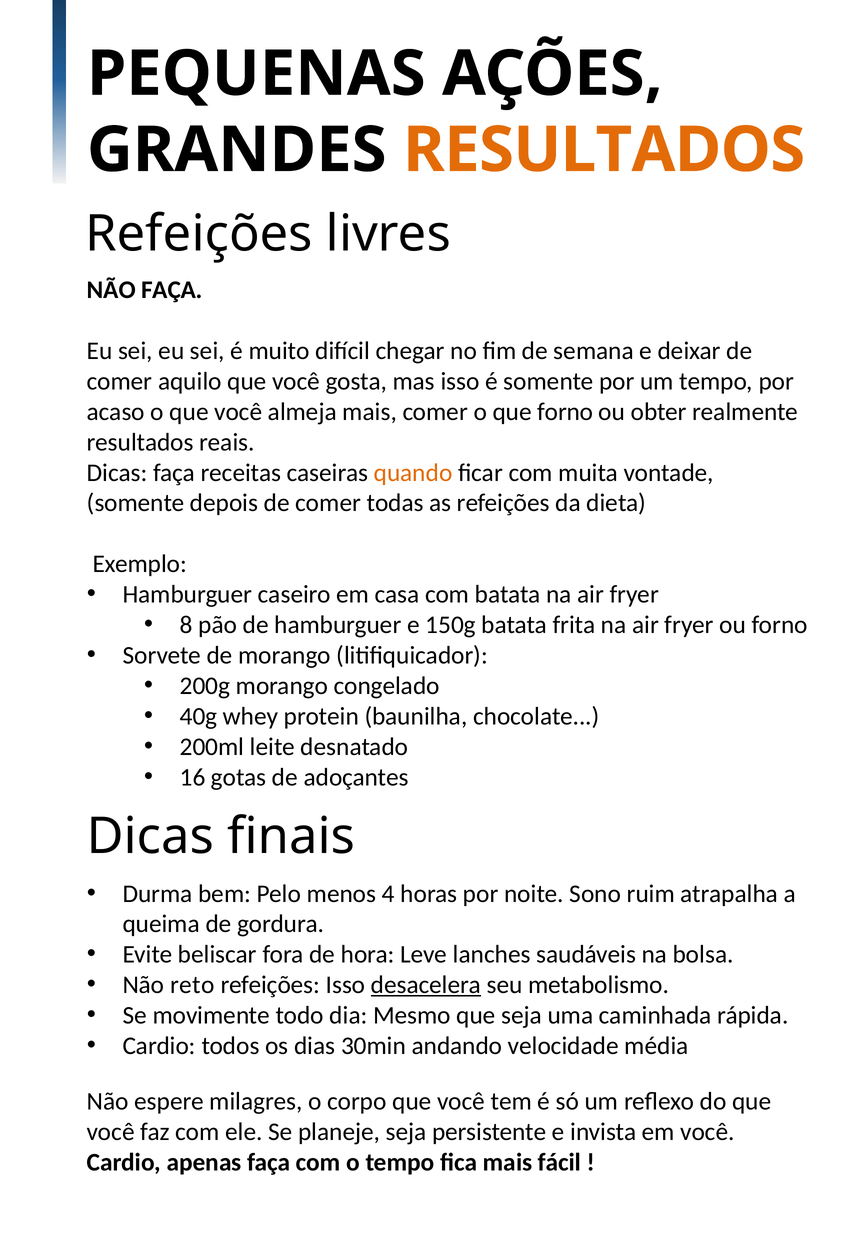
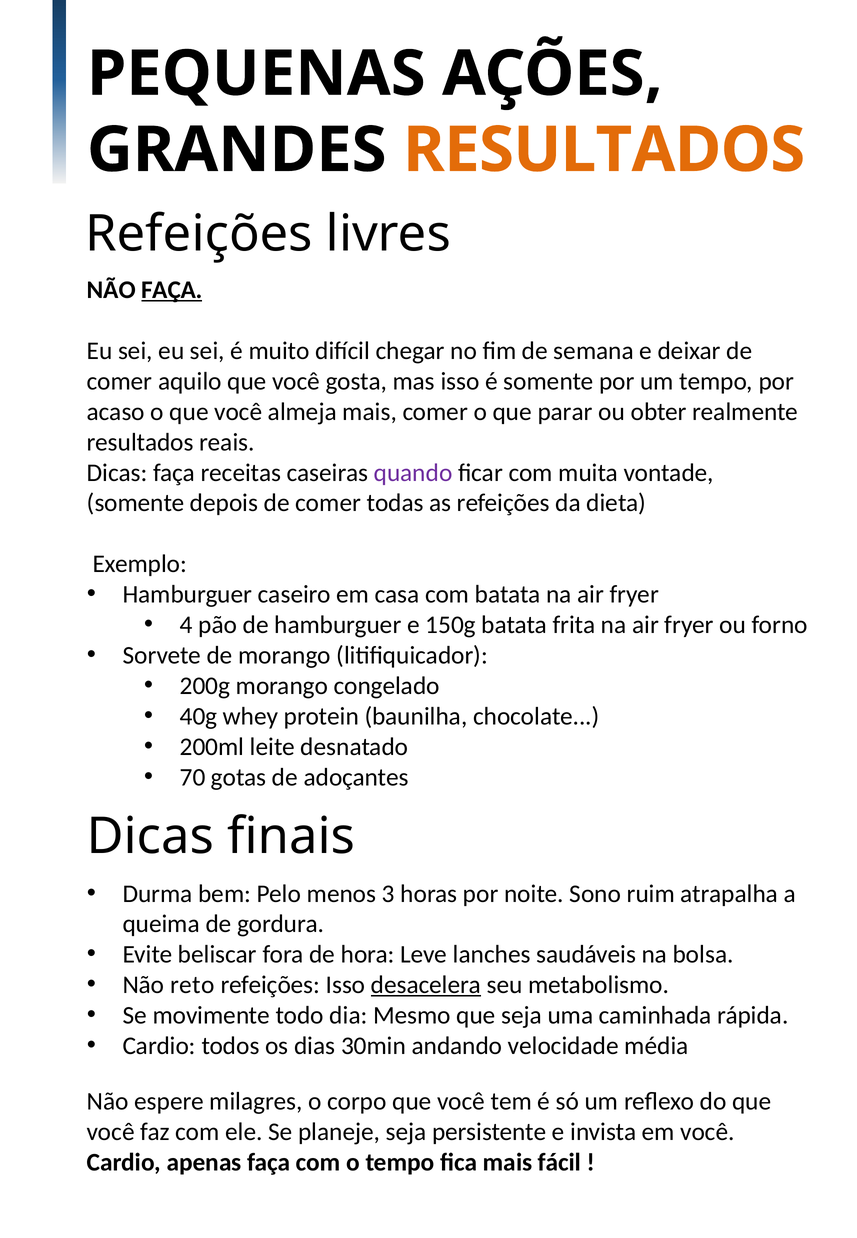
FAÇA at (172, 290) underline: none -> present
que forno: forno -> parar
quando colour: orange -> purple
8: 8 -> 4
16: 16 -> 70
4: 4 -> 3
